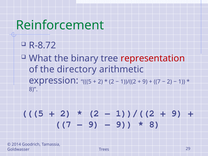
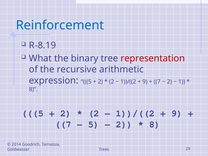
Reinforcement colour: green -> blue
R-8.72: R-8.72 -> R-8.19
directory: directory -> recursive
9 at (94, 124): 9 -> 5
9 at (124, 124): 9 -> 2
